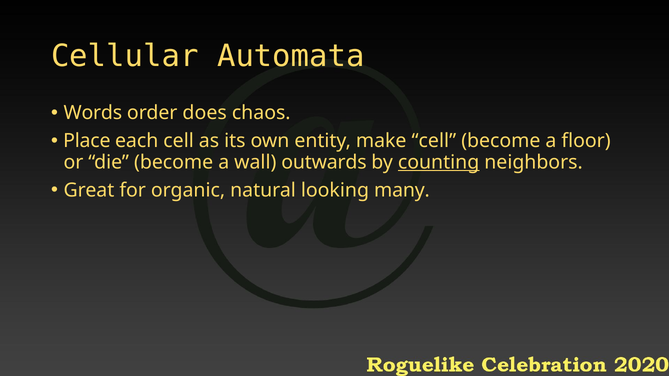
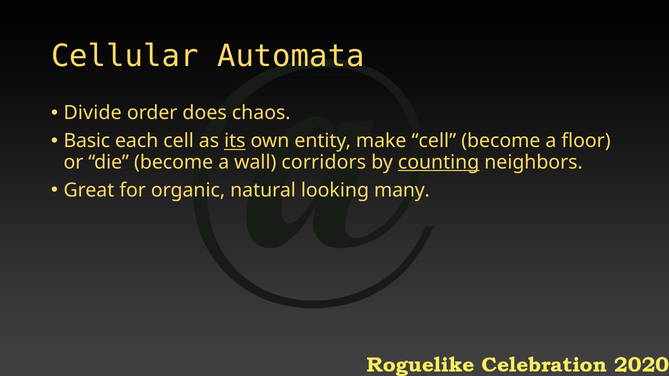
Words: Words -> Divide
Place: Place -> Basic
its underline: none -> present
outwards: outwards -> corridors
